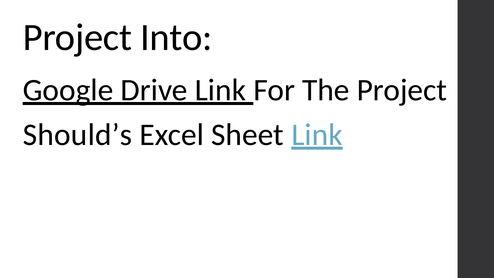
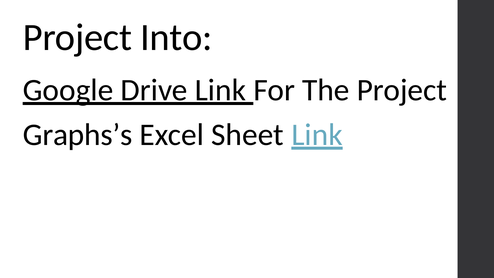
Should’s: Should’s -> Graphs’s
